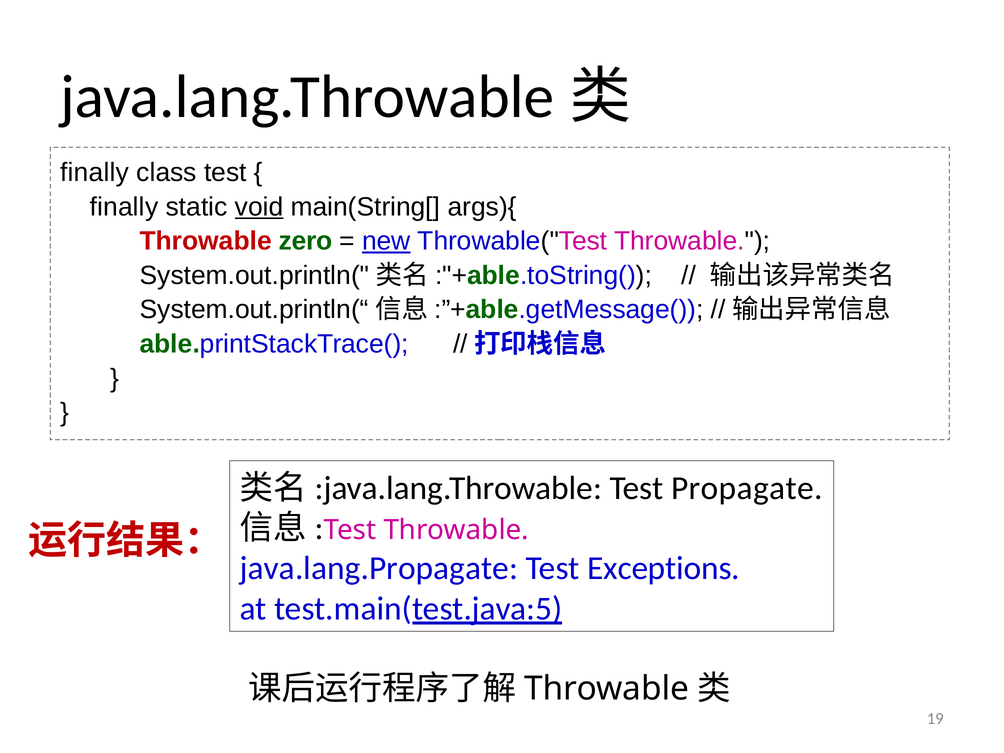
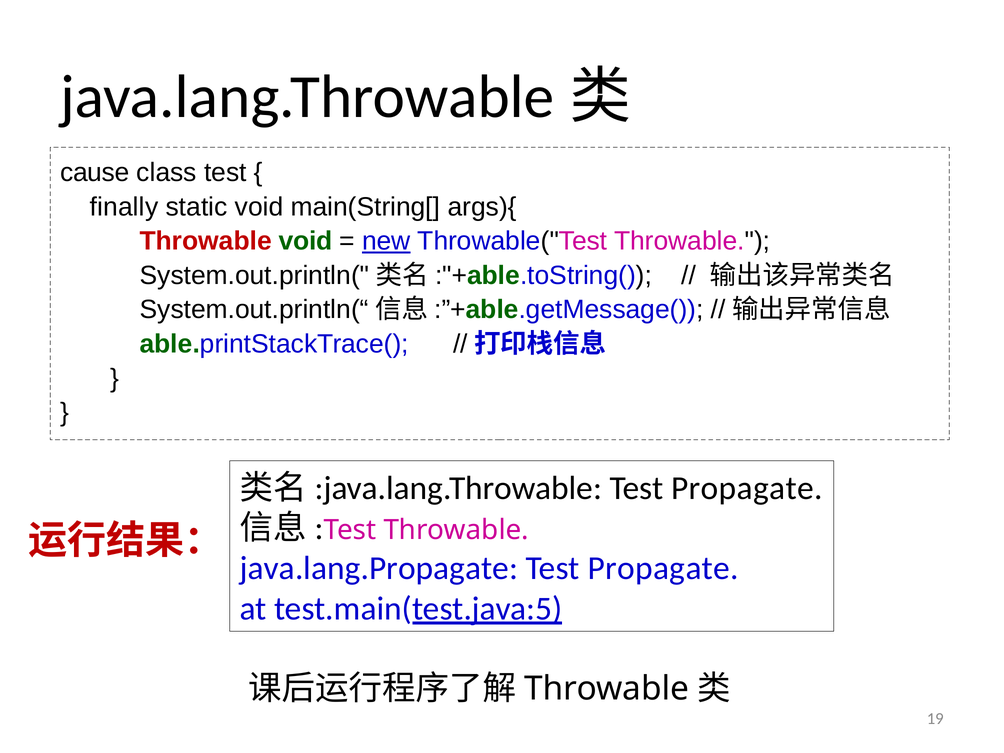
finally at (95, 172): finally -> cause
void at (259, 207) underline: present -> none
Throwable zero: zero -> void
Exceptions at (664, 568): Exceptions -> Propagate
